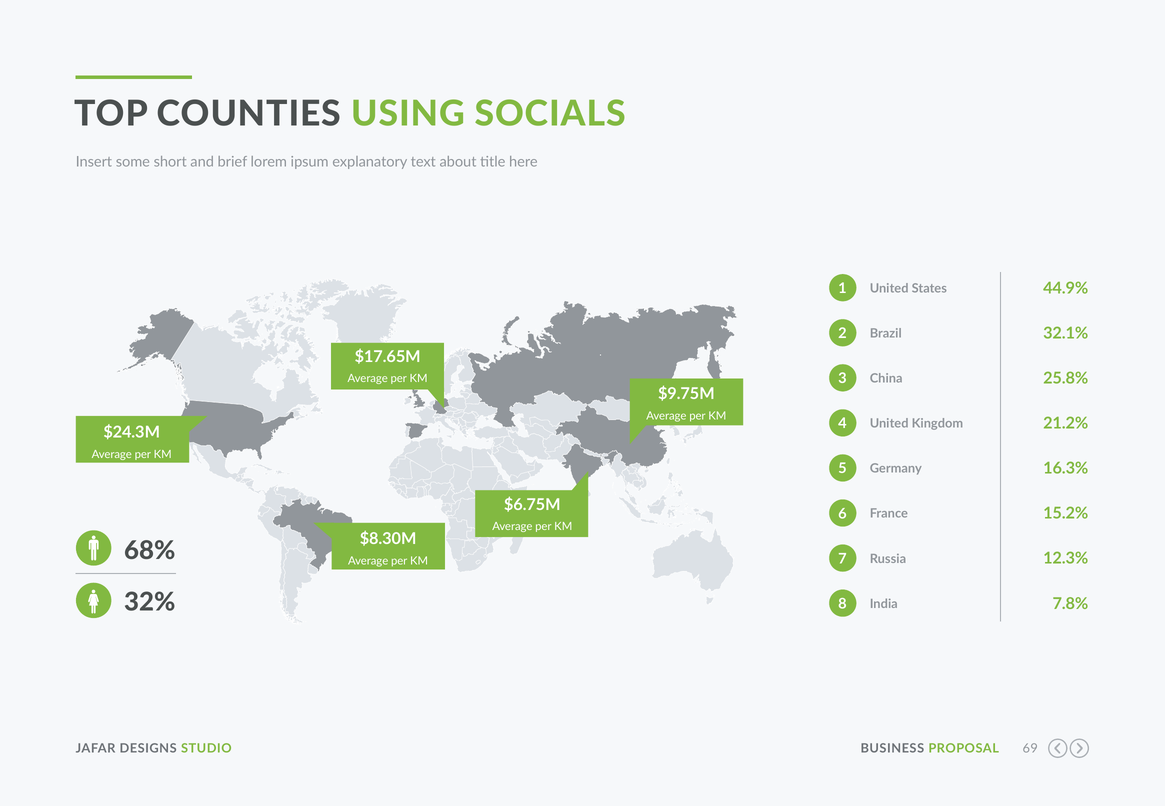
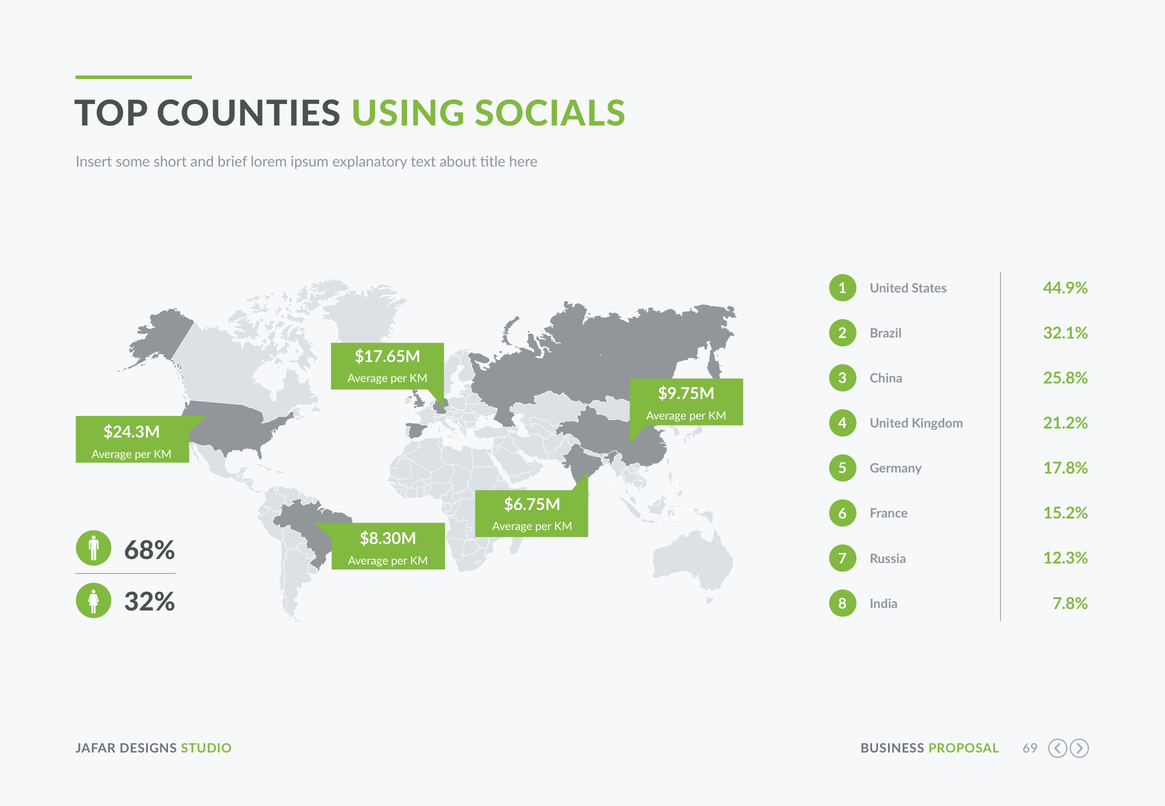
16.3%: 16.3% -> 17.8%
